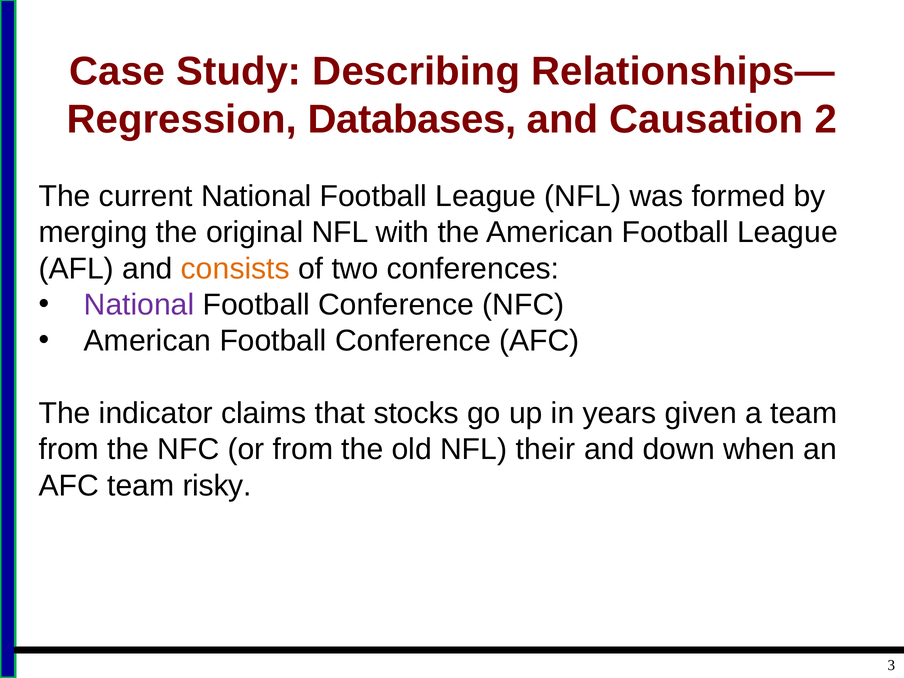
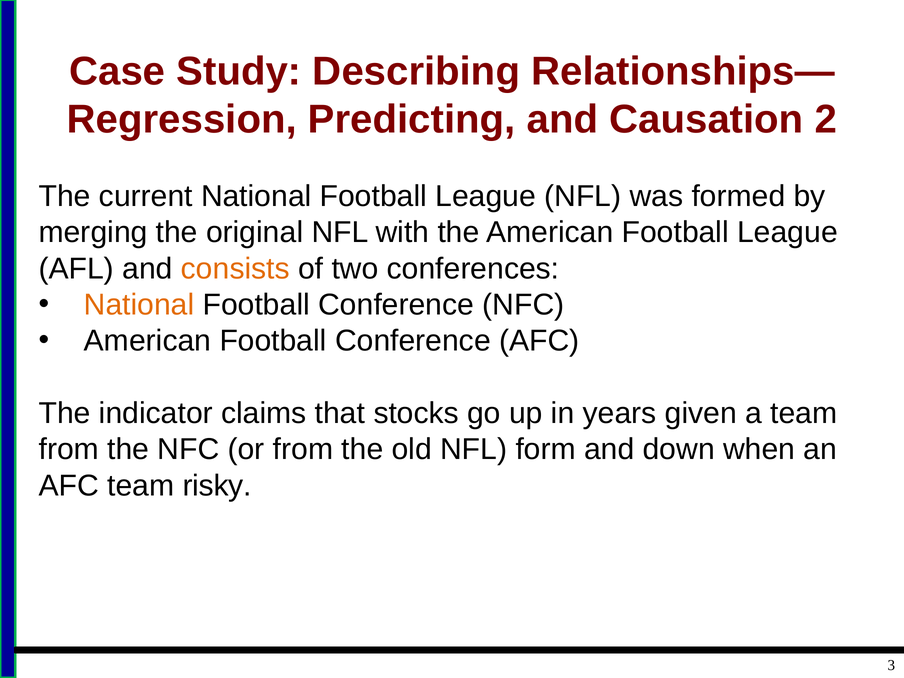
Databases: Databases -> Predicting
National at (139, 305) colour: purple -> orange
their: their -> form
